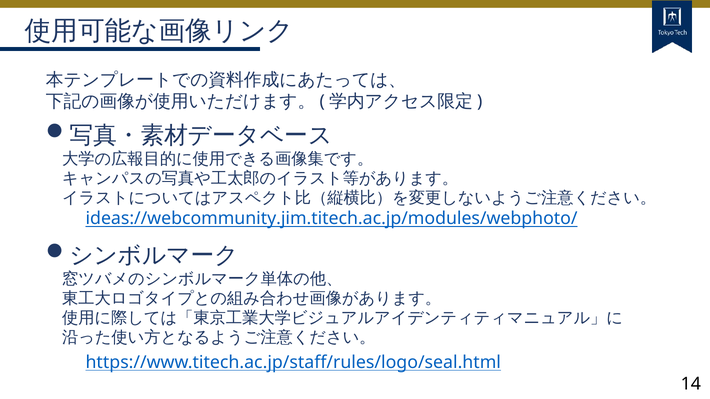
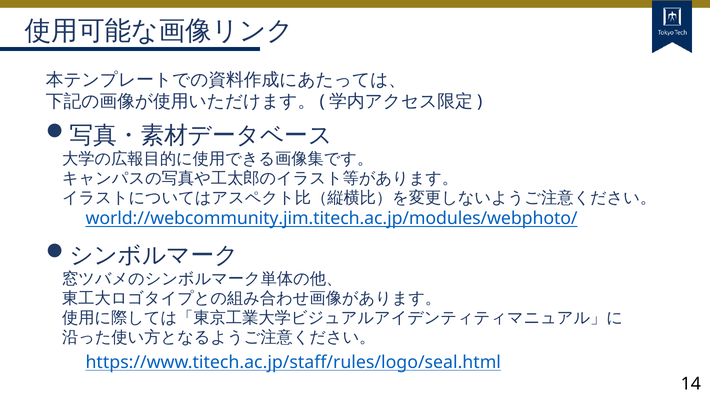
ideas://webcommunity.jim.titech.ac.jp/modules/webphoto/: ideas://webcommunity.jim.titech.ac.jp/modules/webphoto/ -> world://webcommunity.jim.titech.ac.jp/modules/webphoto/
